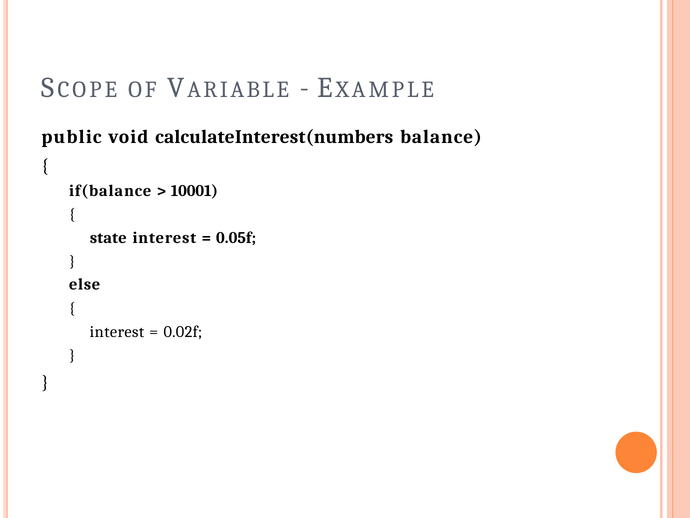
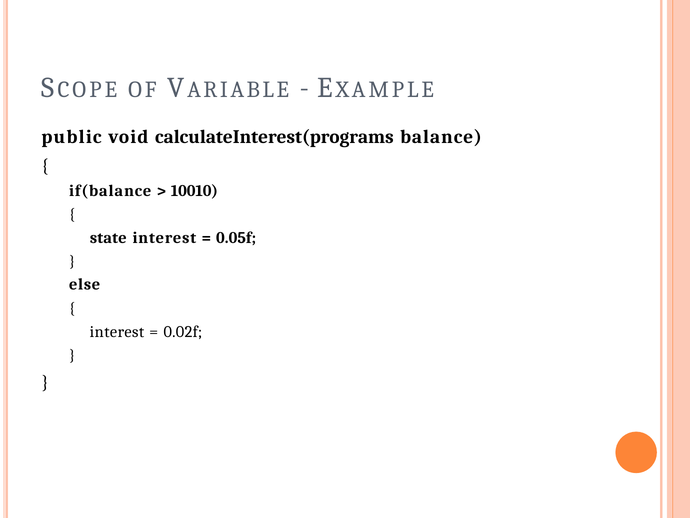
calculateInterest(numbers: calculateInterest(numbers -> calculateInterest(programs
10001: 10001 -> 10010
